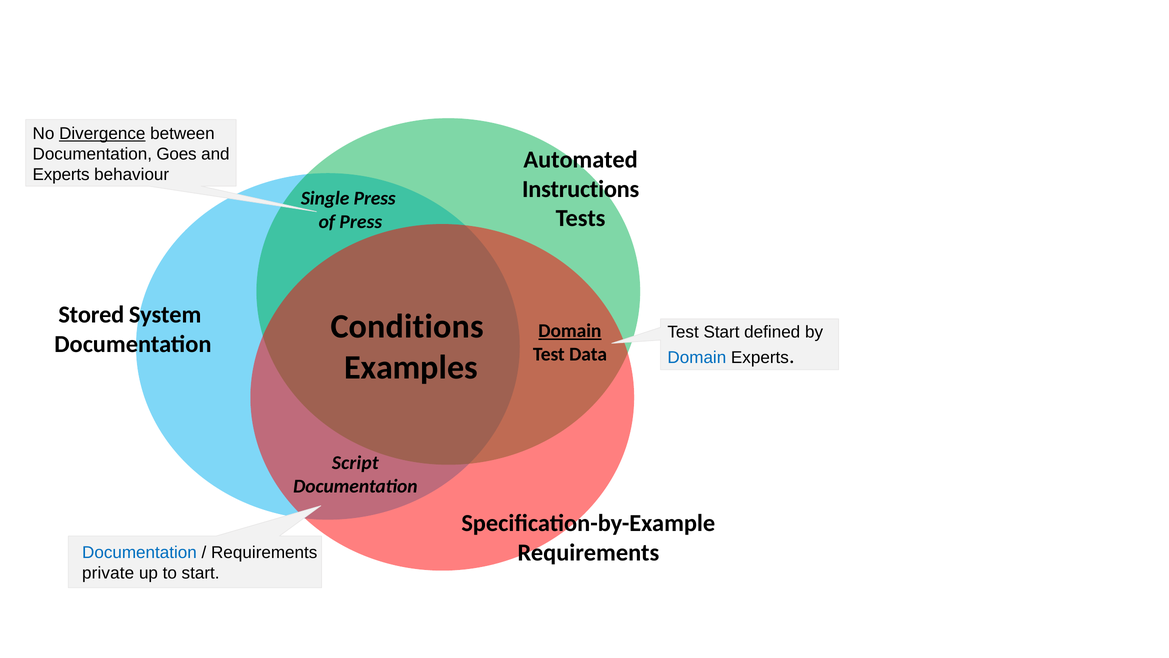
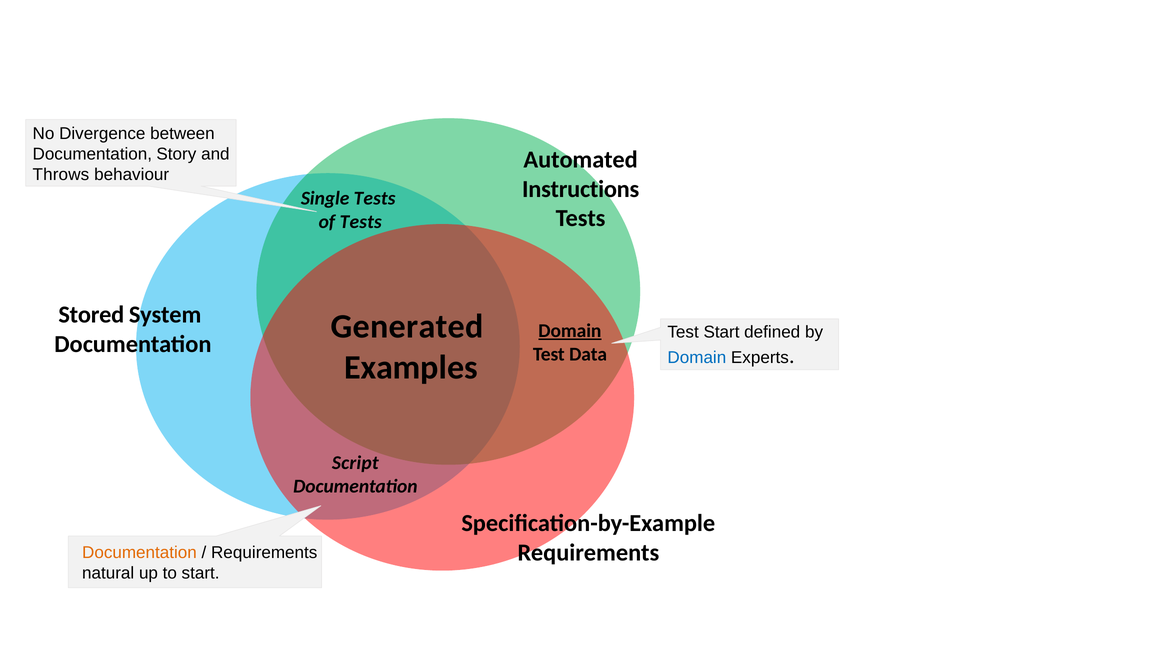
Divergence underline: present -> none
Goes: Goes -> Story
Experts at (61, 174): Experts -> Throws
Press at (375, 198): Press -> Tests
of Press: Press -> Tests
Conditions: Conditions -> Generated
Documentation at (139, 552) colour: blue -> orange
private: private -> natural
